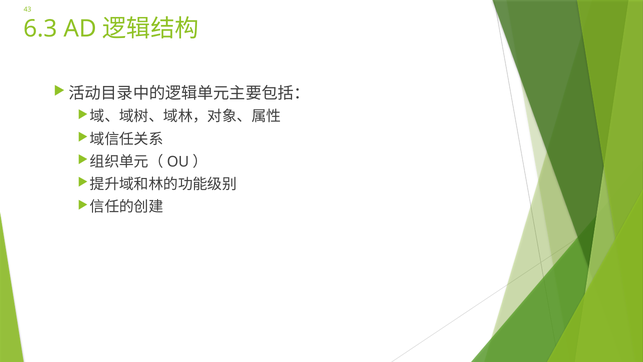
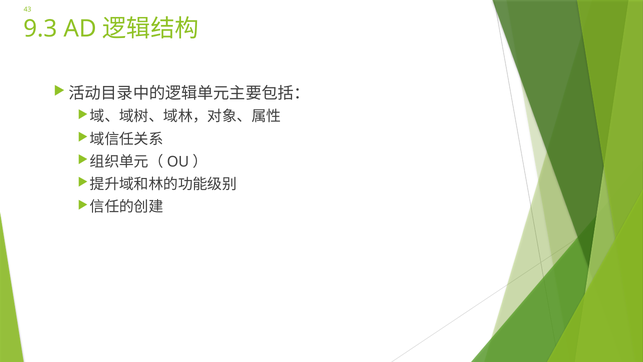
6.3: 6.3 -> 9.3
